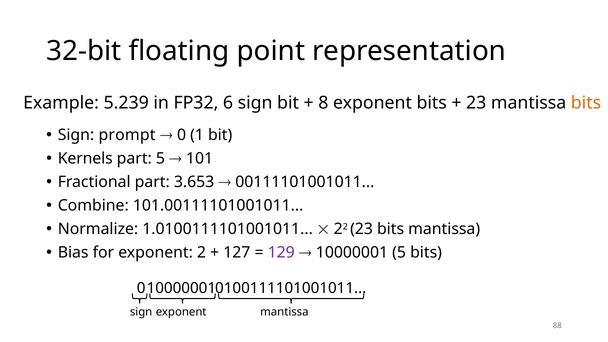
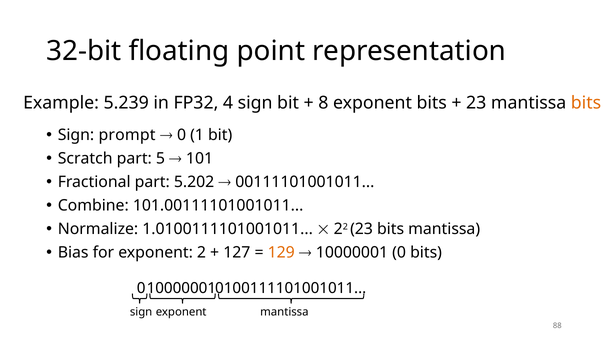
6: 6 -> 4
Kernels: Kernels -> Scratch
3.653: 3.653 -> 5.202
129 colour: purple -> orange
10000001 5: 5 -> 0
